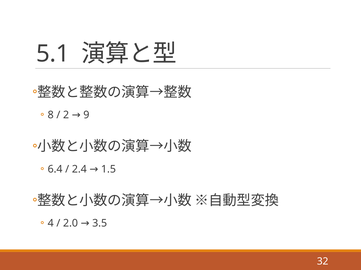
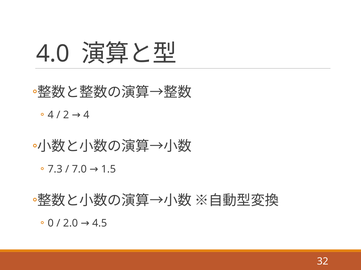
5.1: 5.1 -> 4.0
8 at (51, 115): 8 -> 4
2 9: 9 -> 4
6.4: 6.4 -> 7.3
2.4: 2.4 -> 7.0
4: 4 -> 0
3.5: 3.5 -> 4.5
